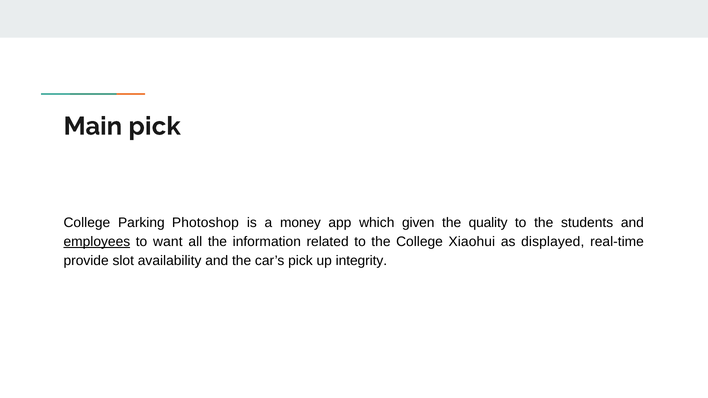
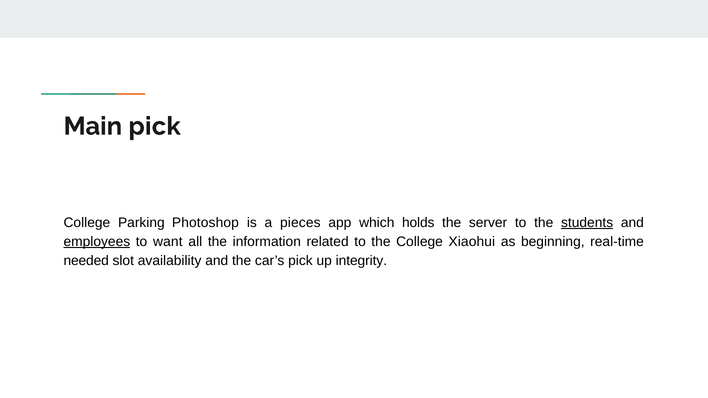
money: money -> pieces
given: given -> holds
quality: quality -> server
students underline: none -> present
displayed: displayed -> beginning
provide: provide -> needed
